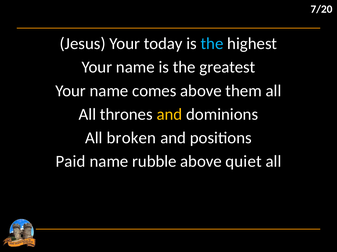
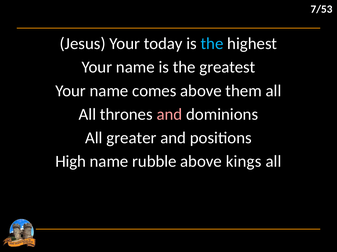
7/20: 7/20 -> 7/53
and at (169, 115) colour: yellow -> pink
broken: broken -> greater
Paid: Paid -> High
quiet: quiet -> kings
